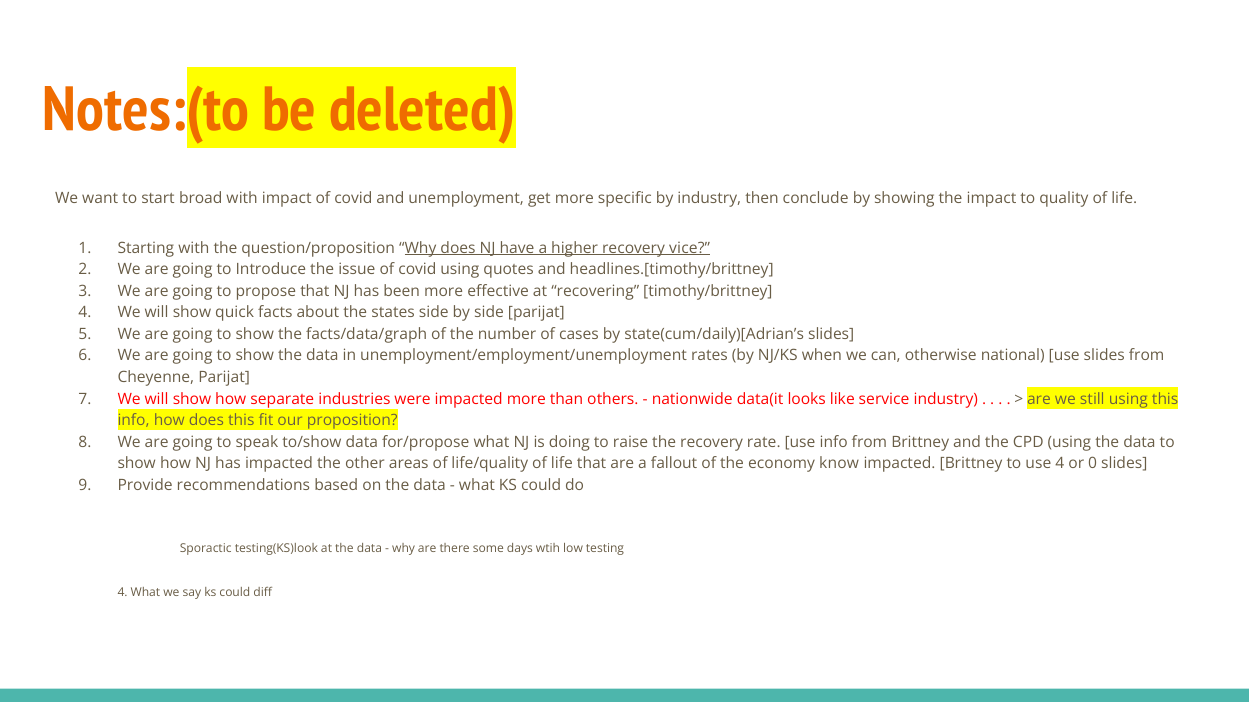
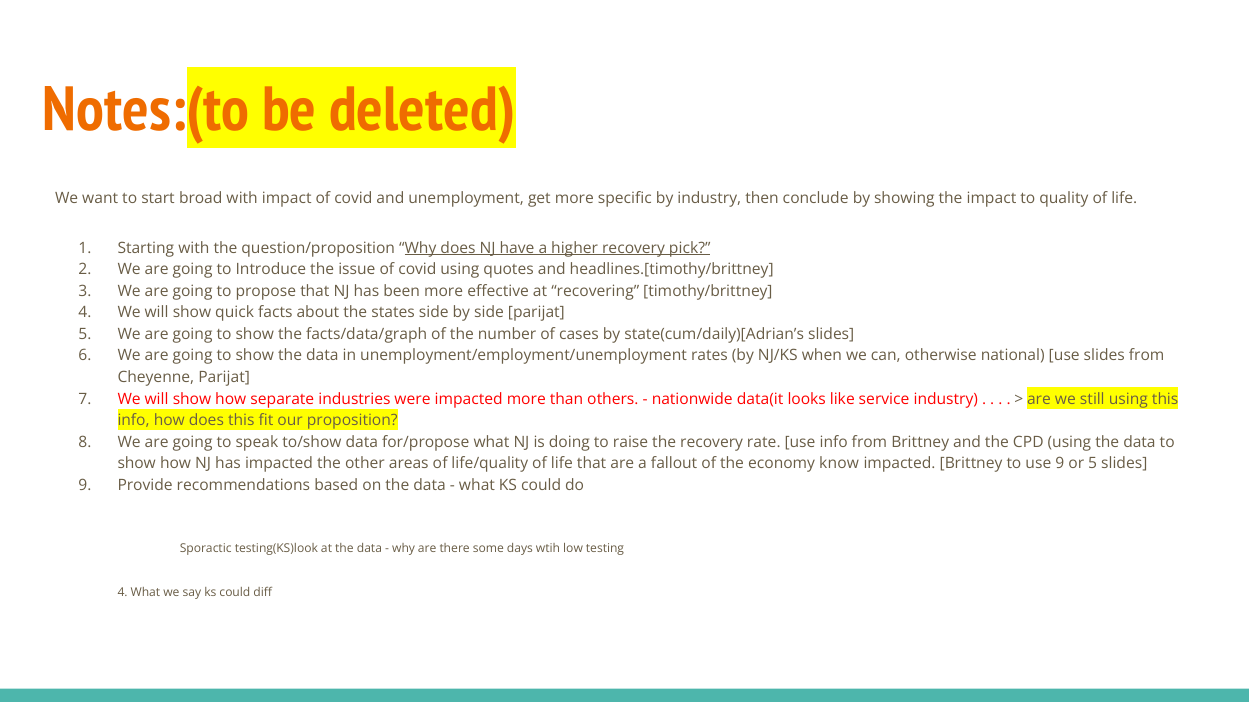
vice: vice -> pick
use 4: 4 -> 9
or 0: 0 -> 5
